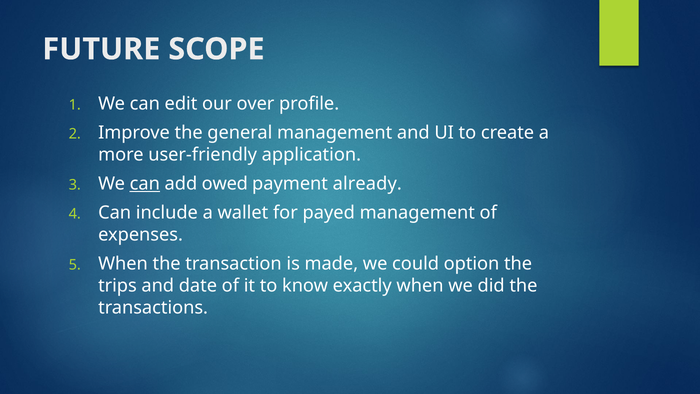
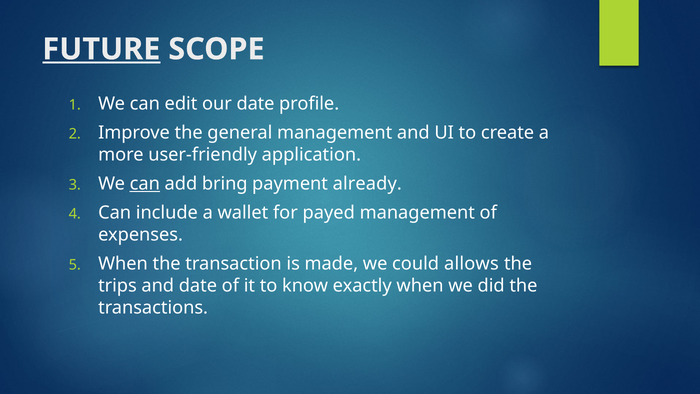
FUTURE underline: none -> present
our over: over -> date
owed: owed -> bring
option: option -> allows
